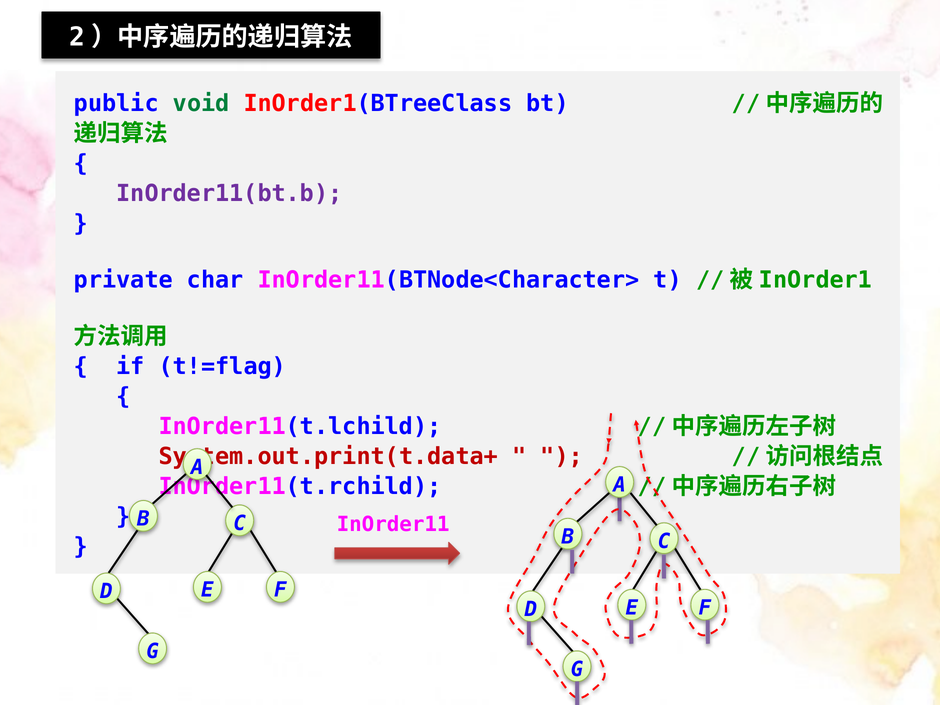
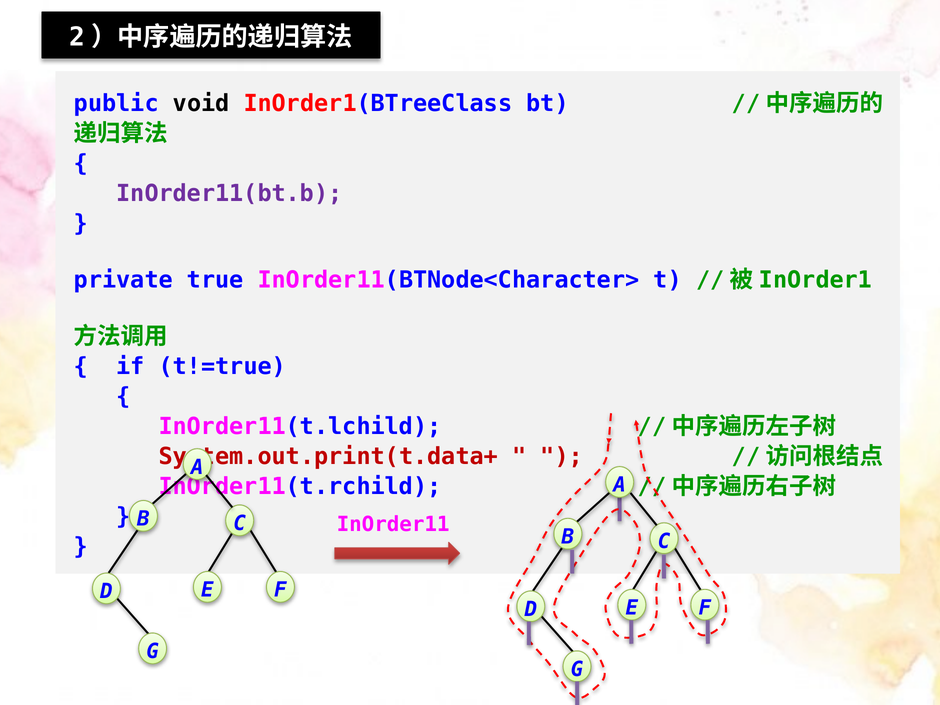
void colour: green -> black
char: char -> true
t!=flag: t!=flag -> t!=true
